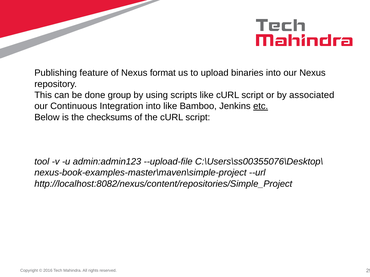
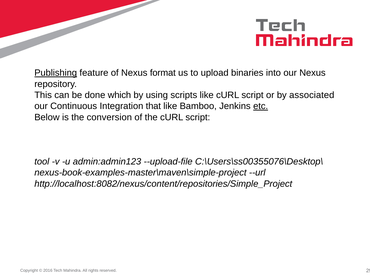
Publishing underline: none -> present
group: group -> which
Integration into: into -> that
checksums: checksums -> conversion
